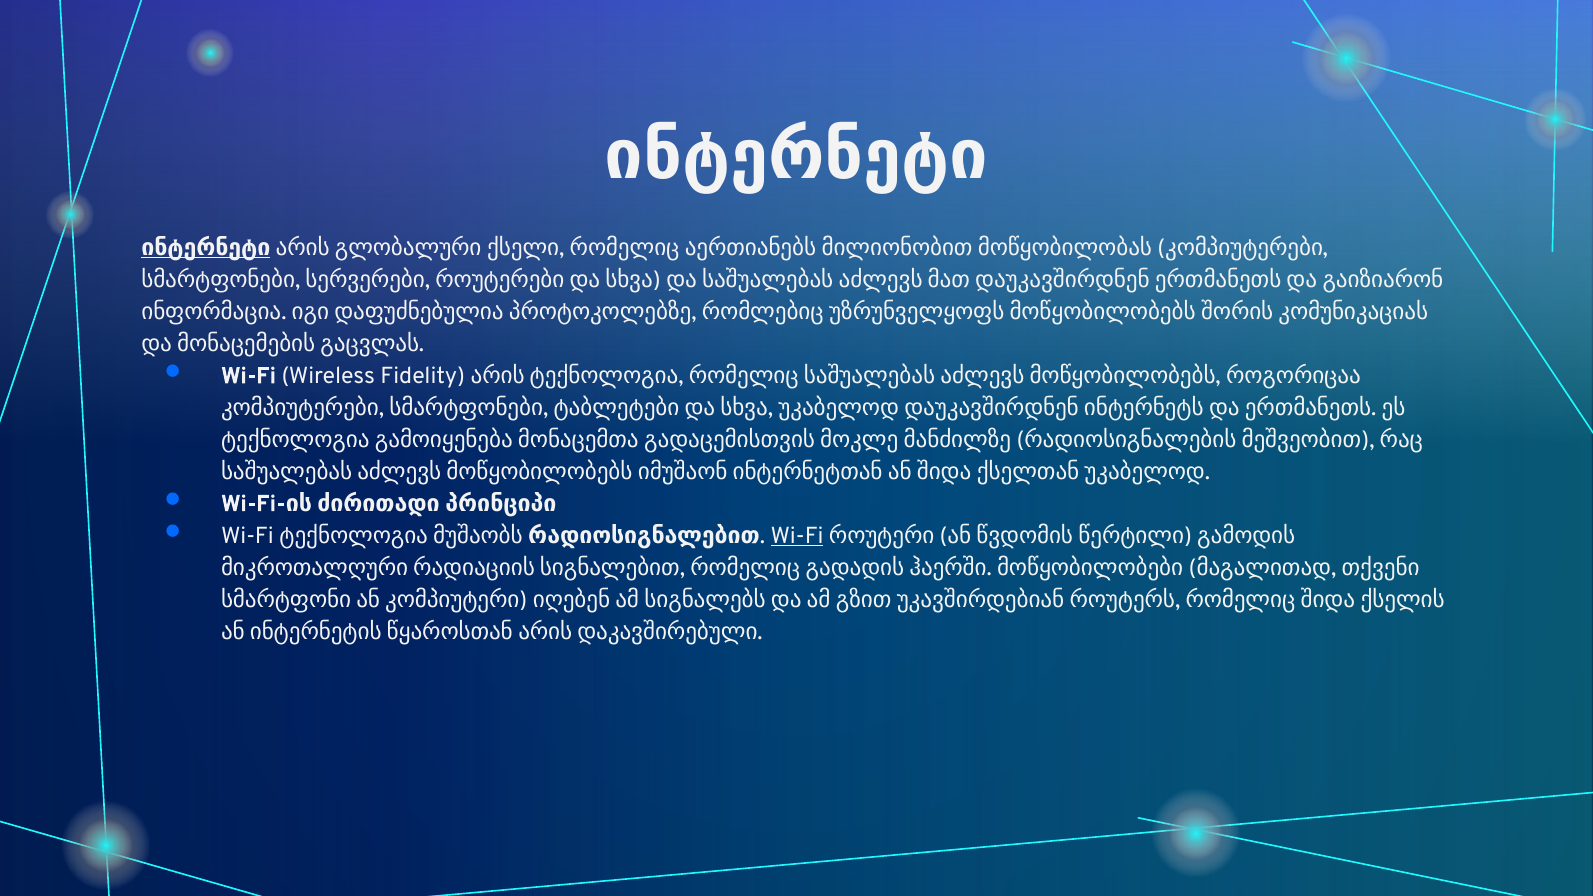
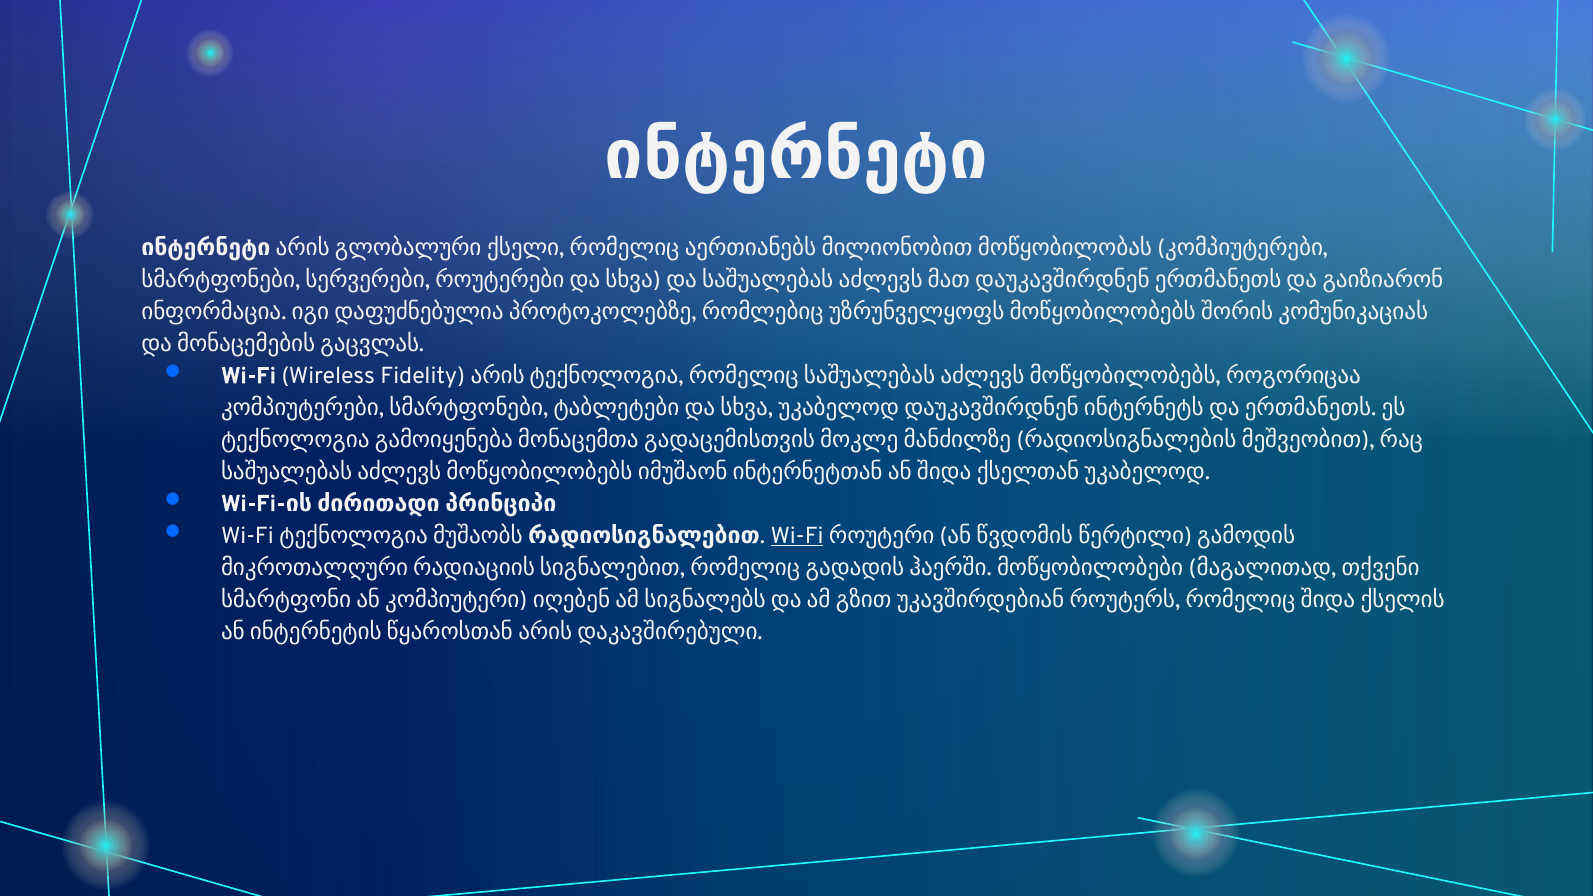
ინტერნეტი at (206, 248) underline: present -> none
